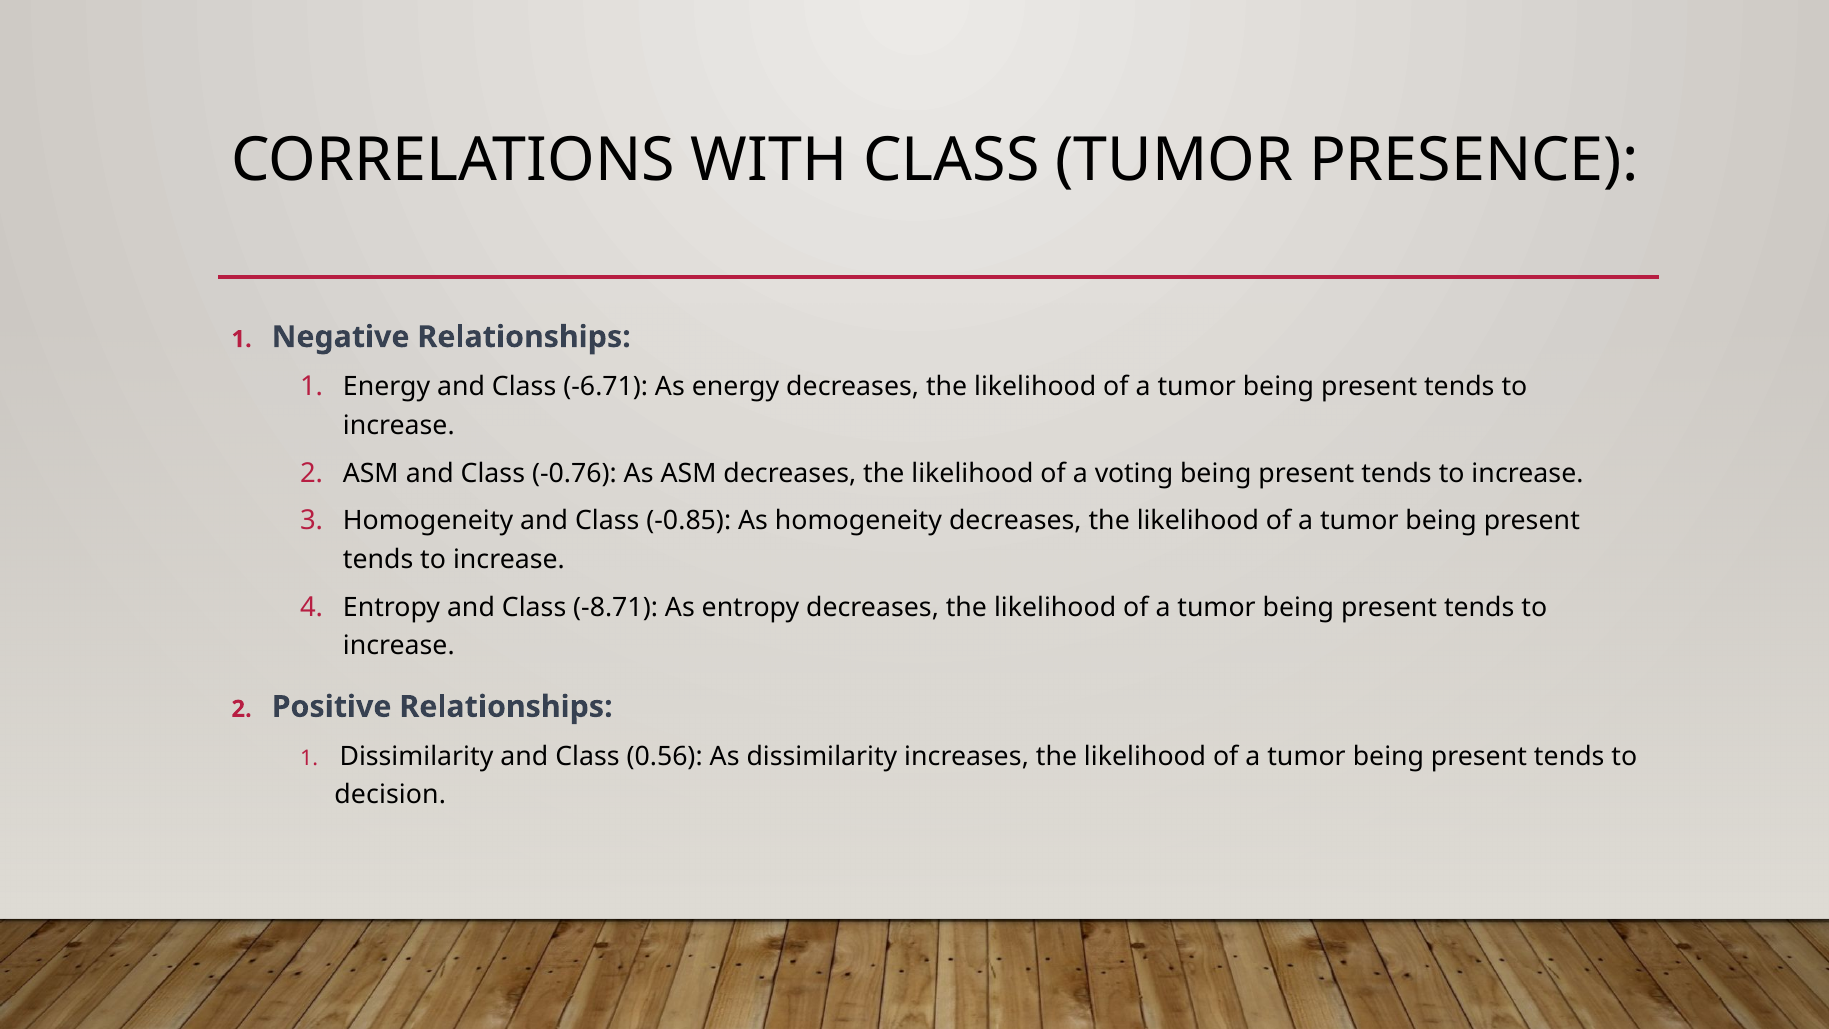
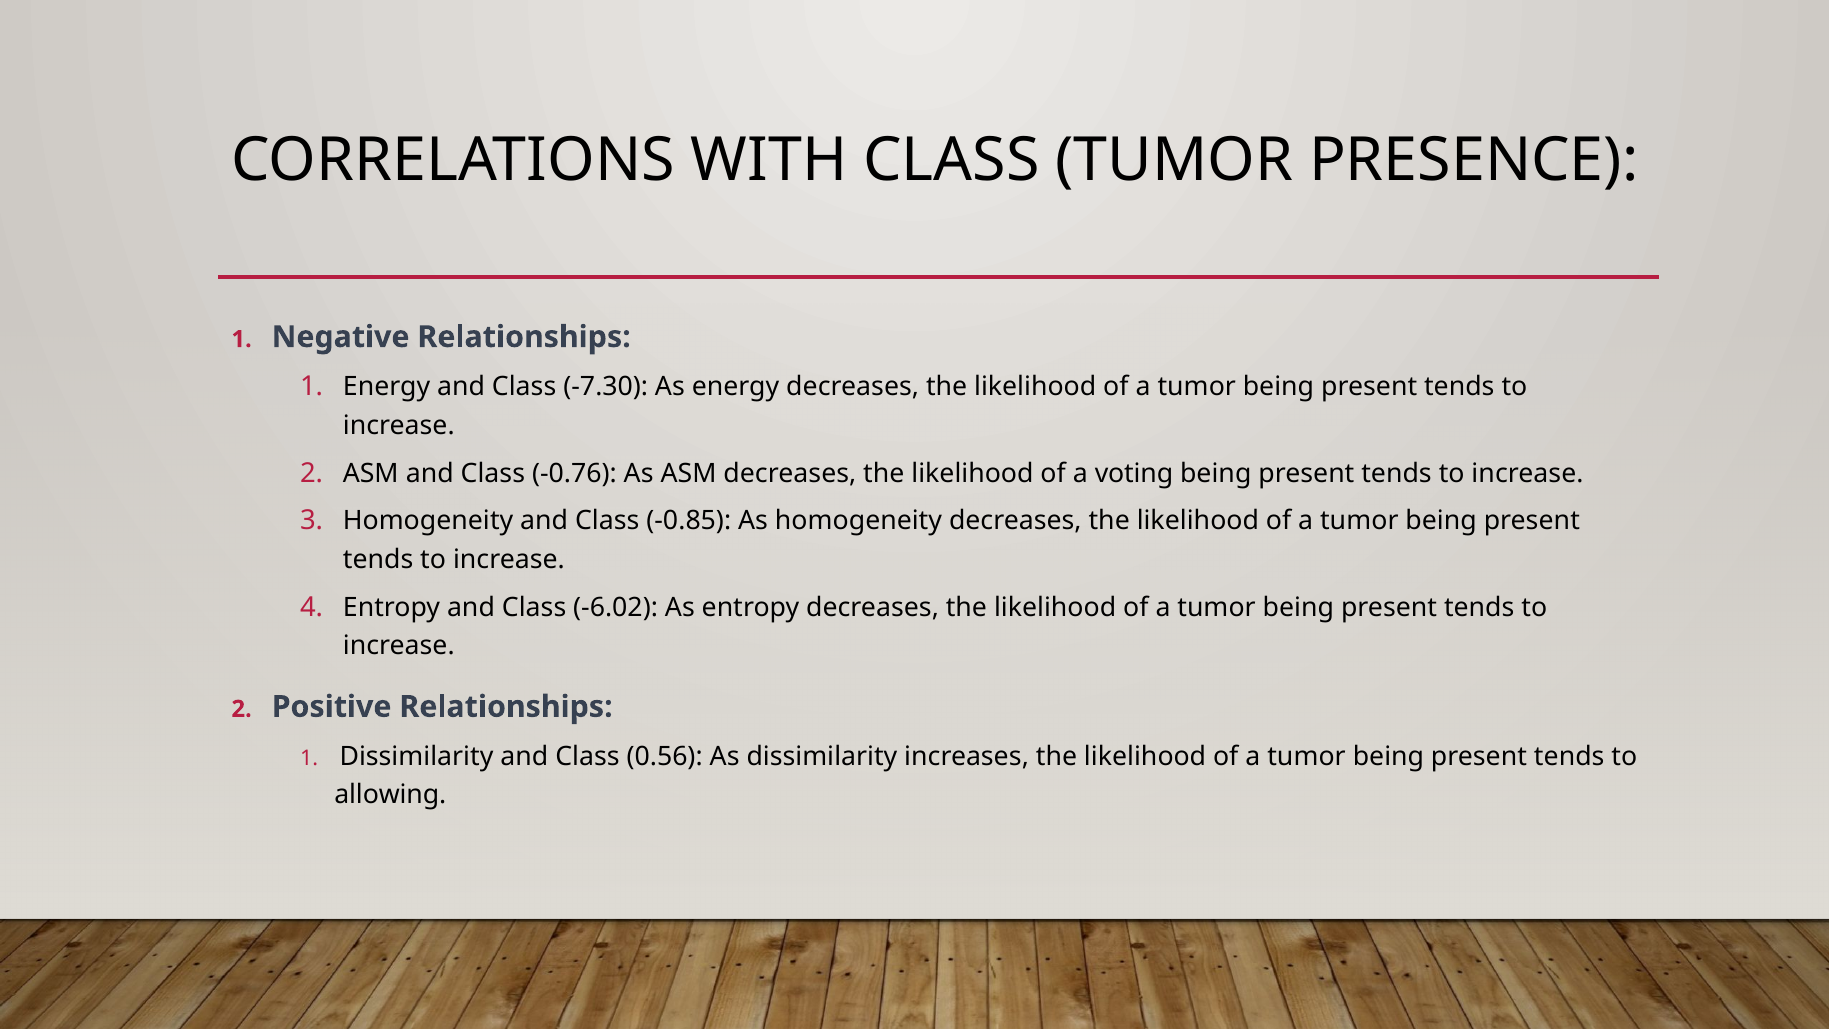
-6.71: -6.71 -> -7.30
-8.71: -8.71 -> -6.02
decision: decision -> allowing
